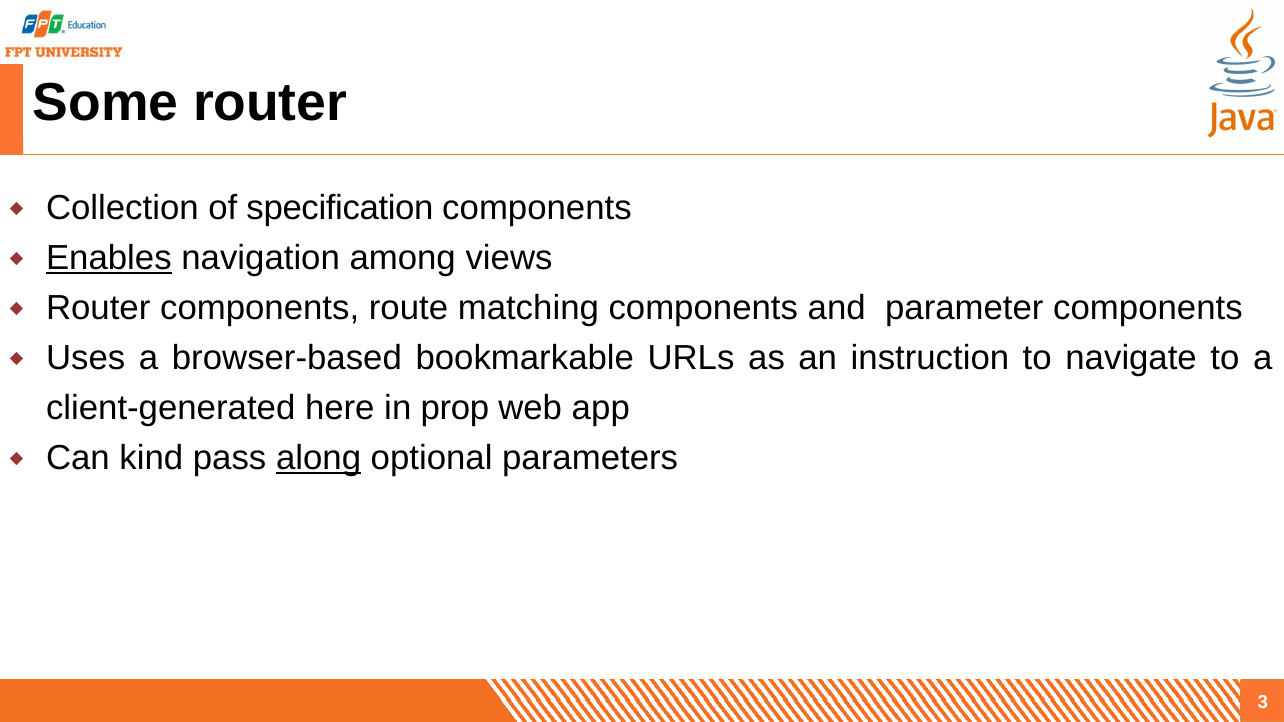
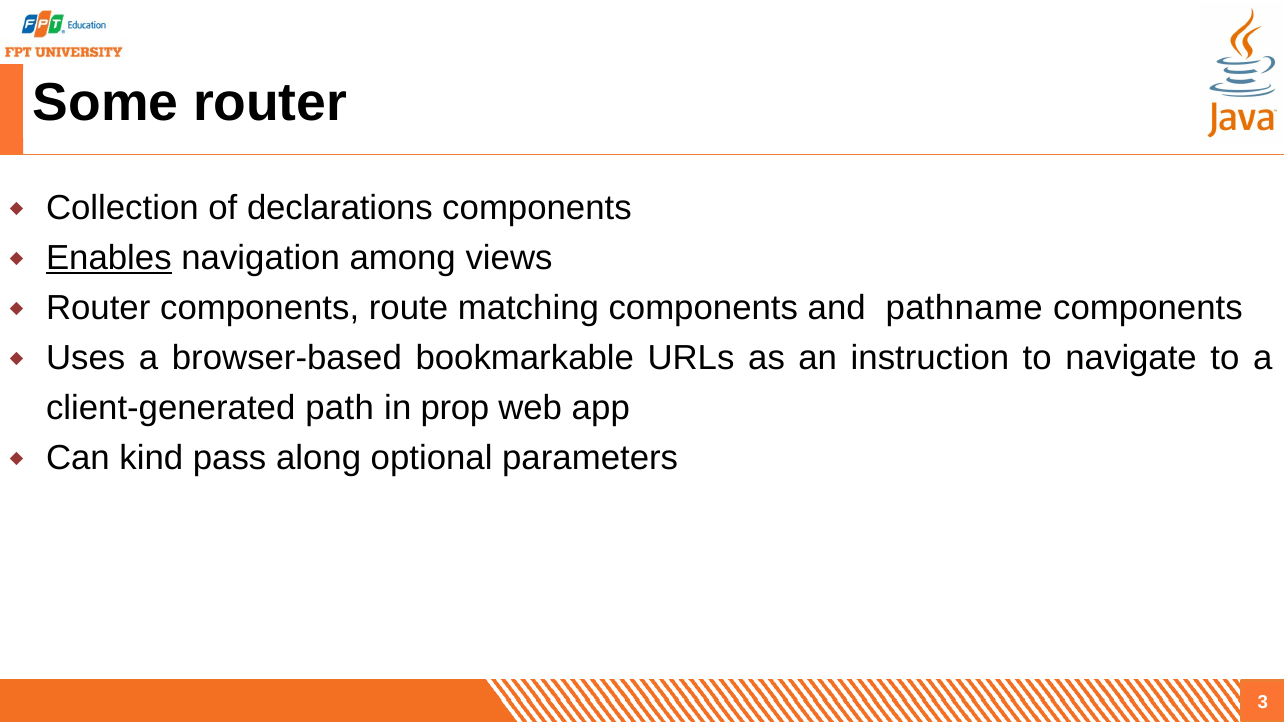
specification: specification -> declarations
parameter: parameter -> pathname
here: here -> path
along underline: present -> none
